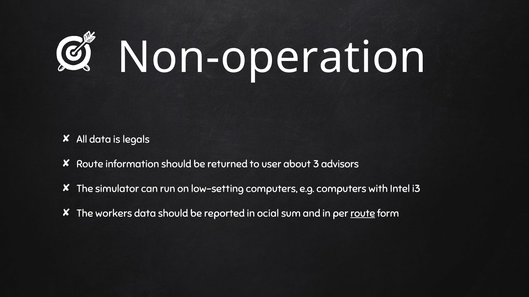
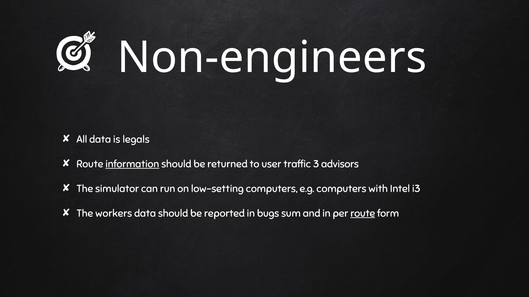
Non-operation: Non-operation -> Non-engineers
information underline: none -> present
about: about -> traffic
ocial: ocial -> bugs
